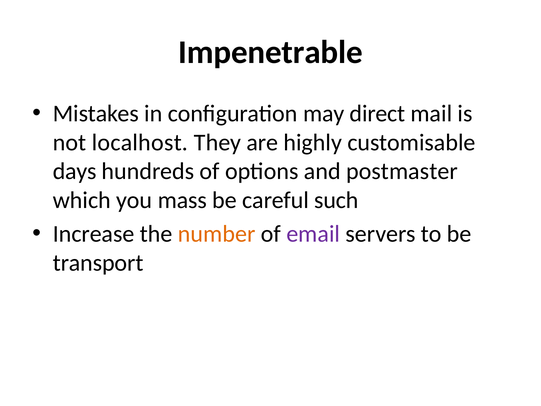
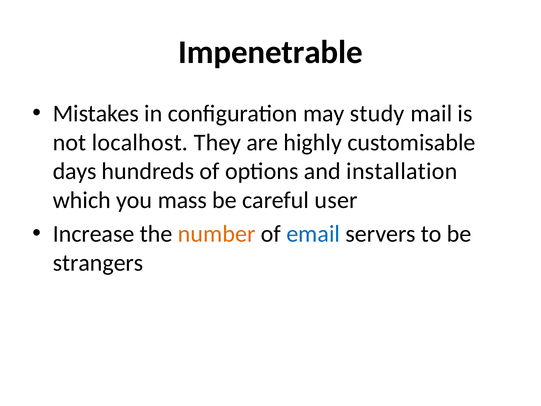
direct: direct -> study
postmaster: postmaster -> installation
such: such -> user
email colour: purple -> blue
transport: transport -> strangers
